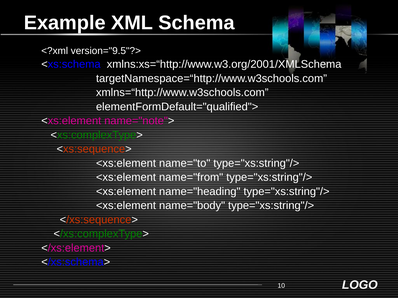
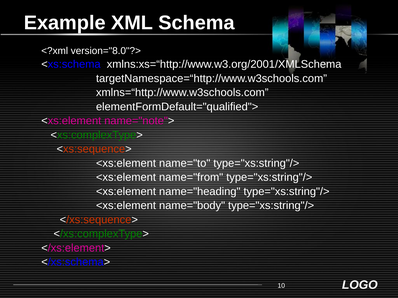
version="9.5"?>: version="9.5"?> -> version="8.0"?>
